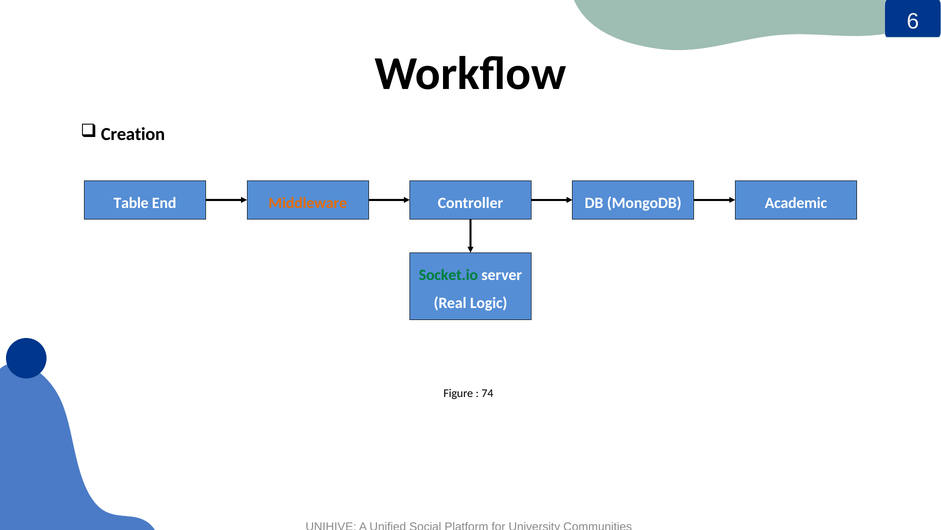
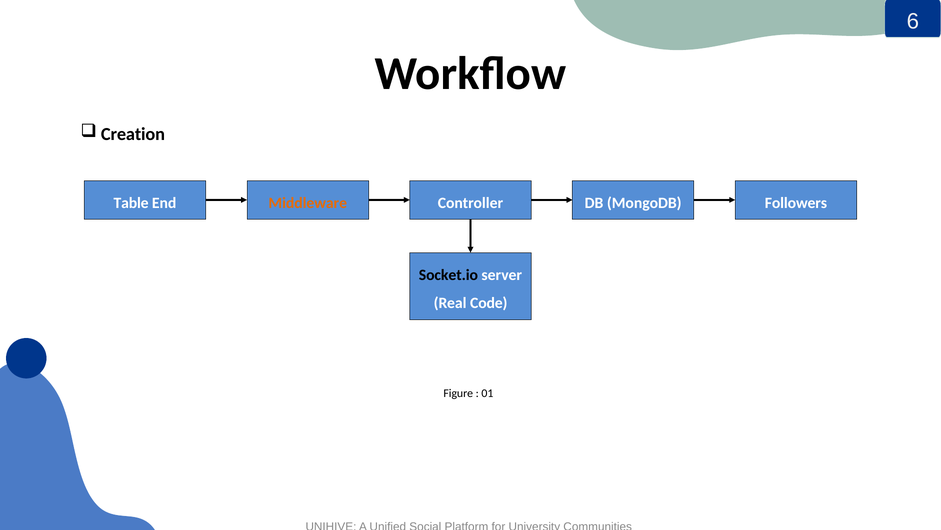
Academic: Academic -> Followers
Socket.io colour: green -> black
Logic: Logic -> Code
74: 74 -> 01
